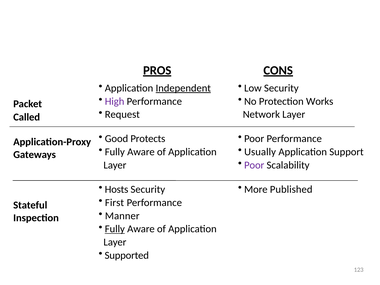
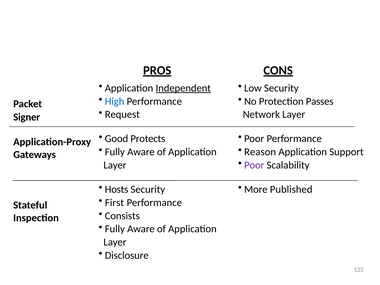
High colour: purple -> blue
Works: Works -> Passes
Called: Called -> Signer
Usually: Usually -> Reason
Manner: Manner -> Consists
Fully at (115, 229) underline: present -> none
Supported: Supported -> Disclosure
